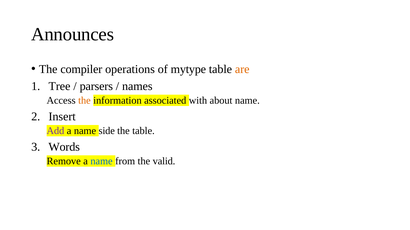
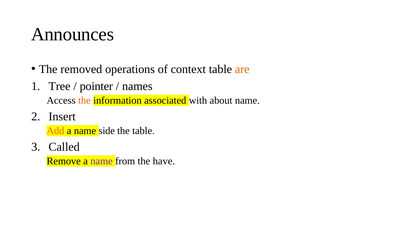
compiler: compiler -> removed
mytype: mytype -> context
parsers: parsers -> pointer
Add colour: purple -> orange
Words: Words -> Called
name at (102, 161) colour: blue -> purple
valid: valid -> have
